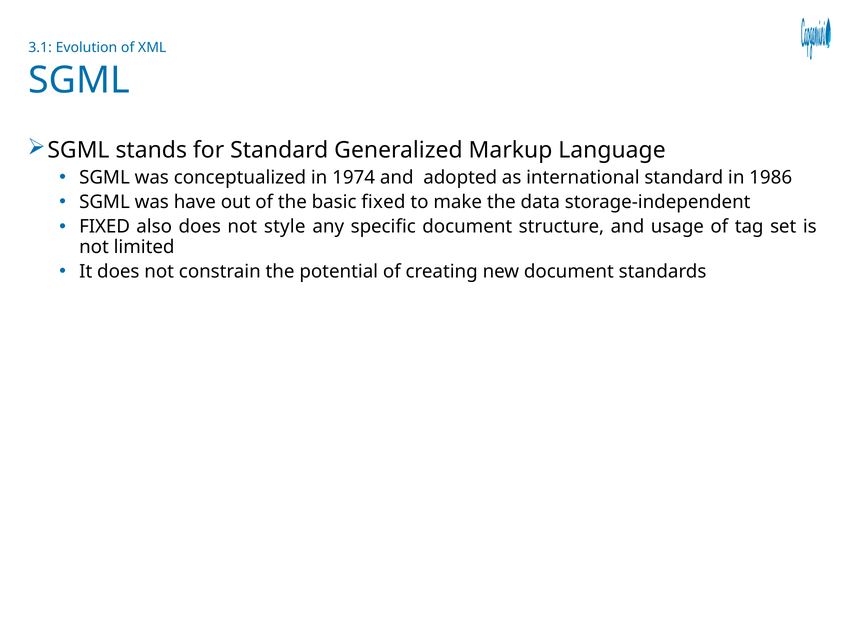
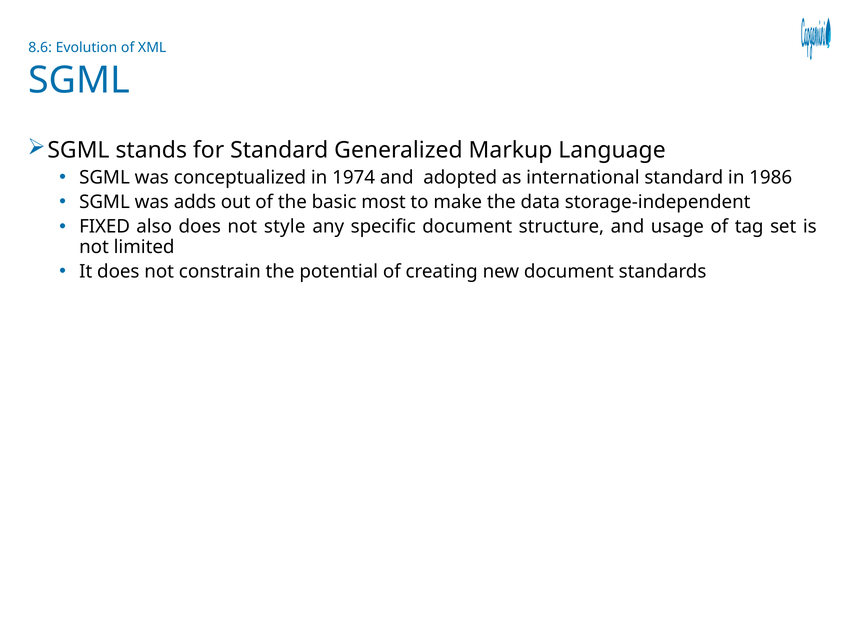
3.1: 3.1 -> 8.6
have: have -> adds
basic fixed: fixed -> most
